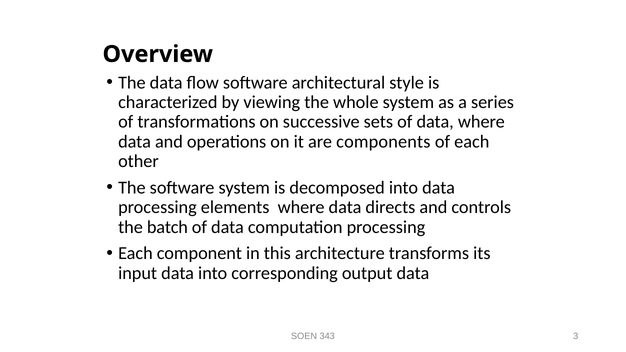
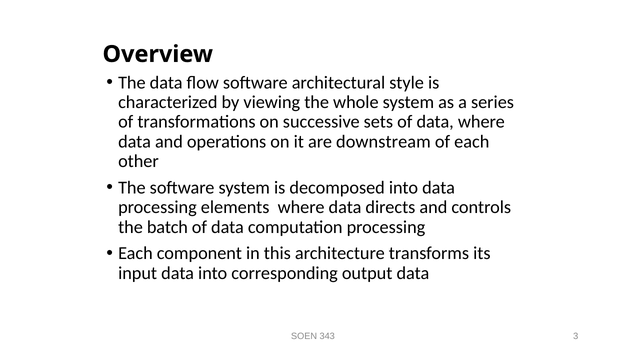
components: components -> downstream
